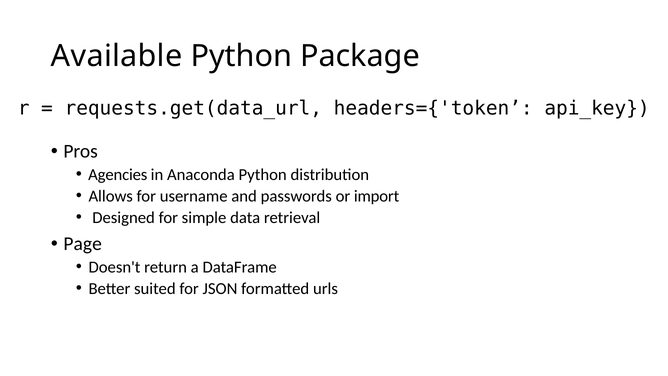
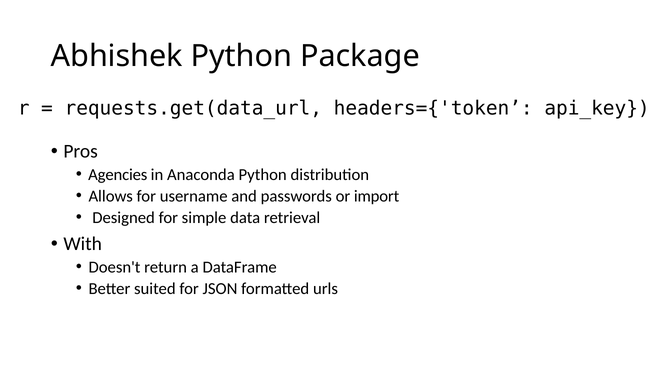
Available: Available -> Abhishek
Page: Page -> With
